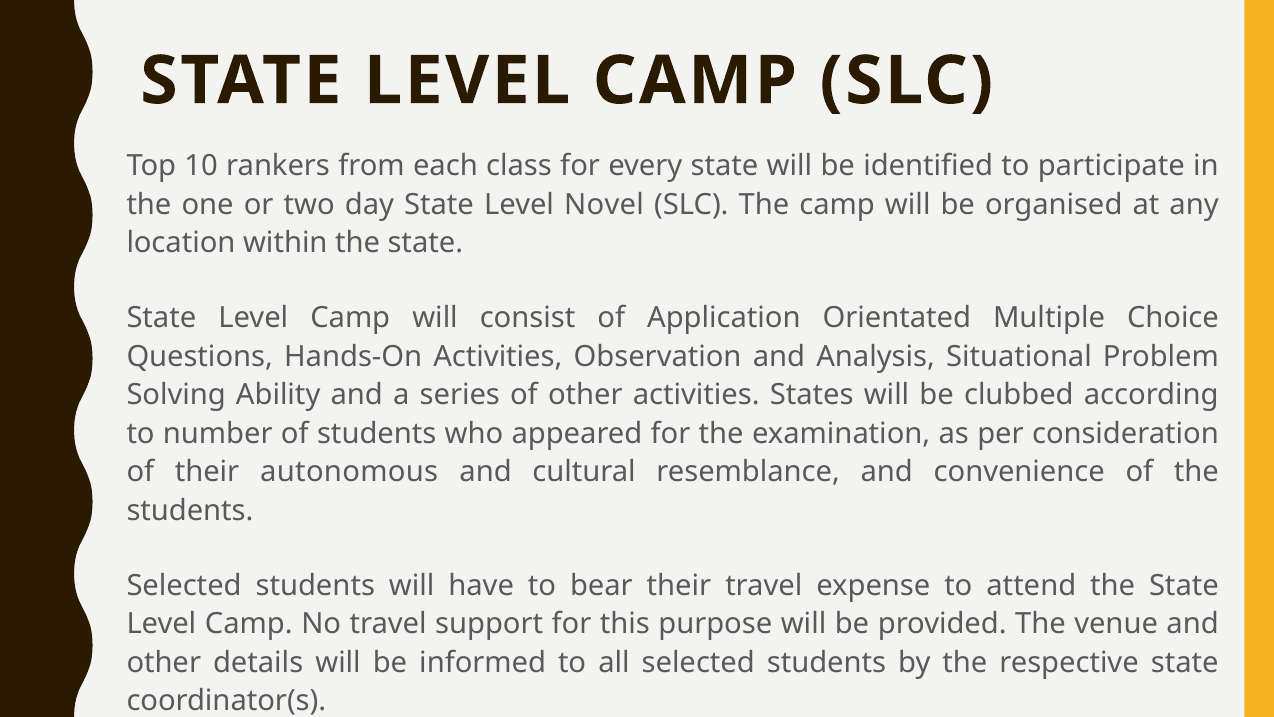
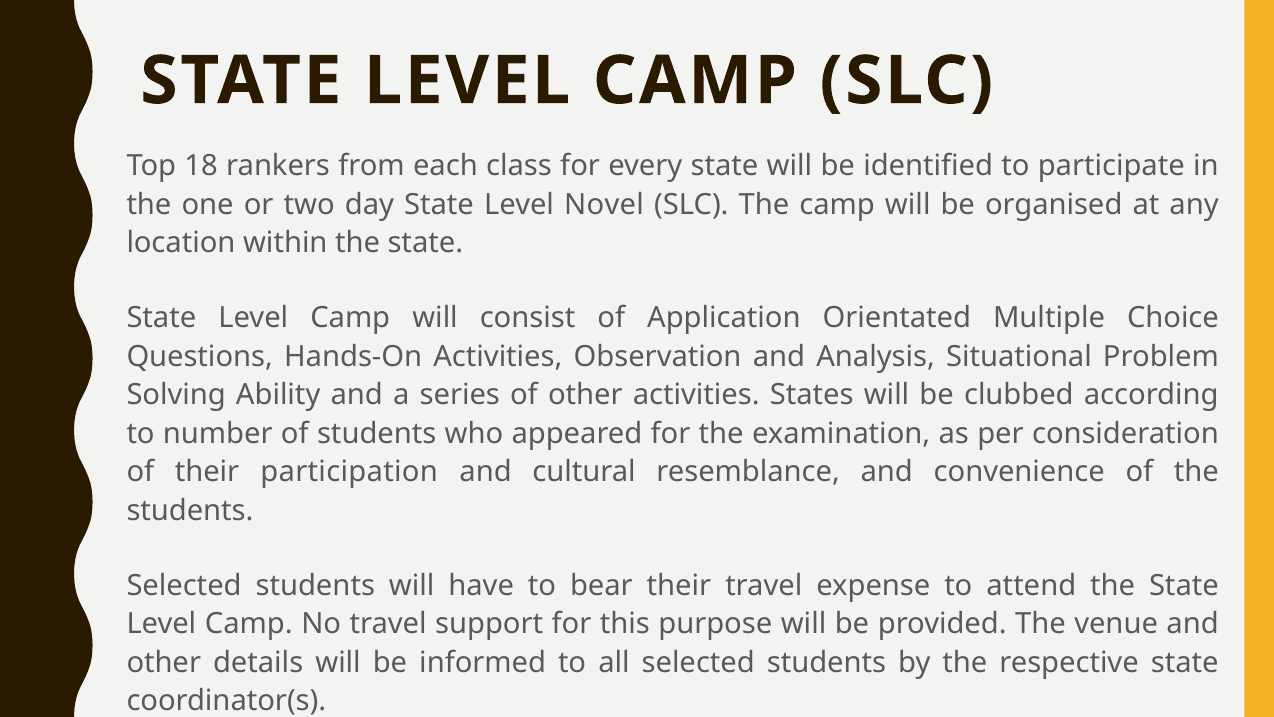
10: 10 -> 18
autonomous: autonomous -> participation
